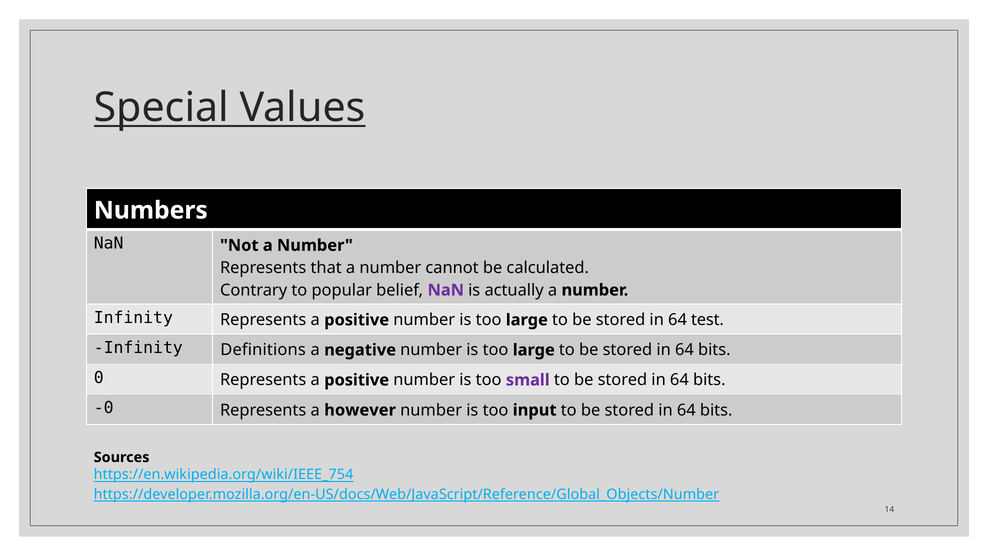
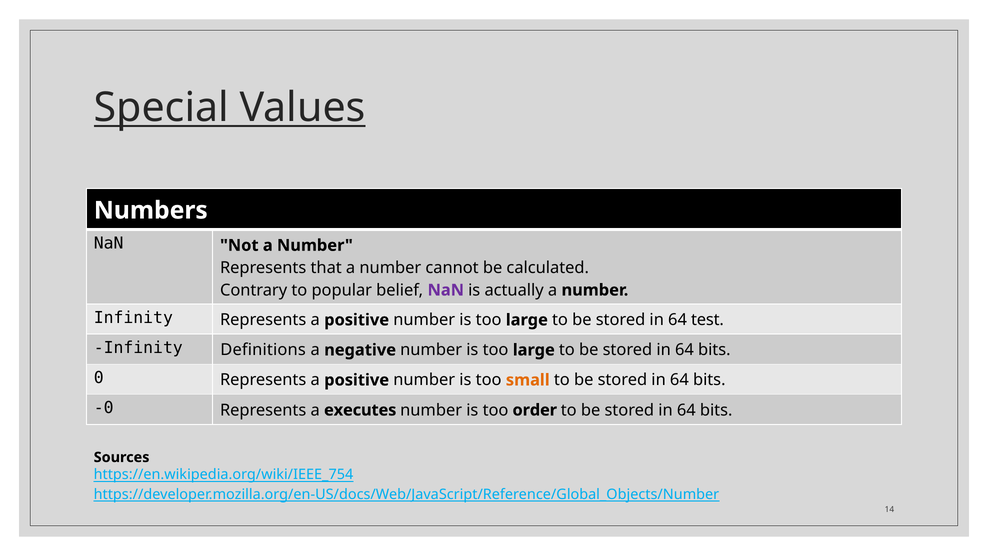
small colour: purple -> orange
however: however -> executes
input: input -> order
